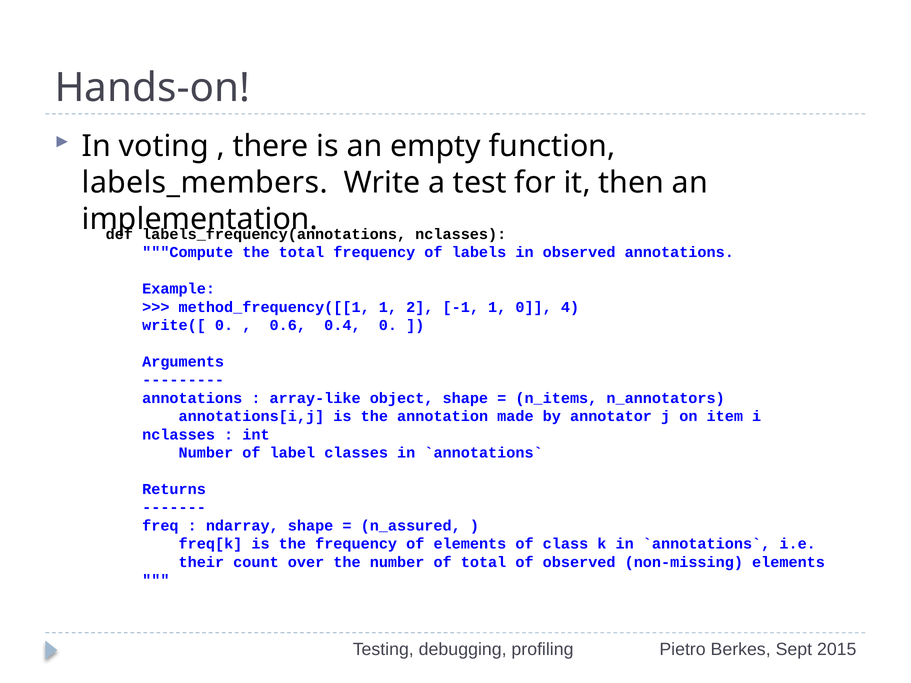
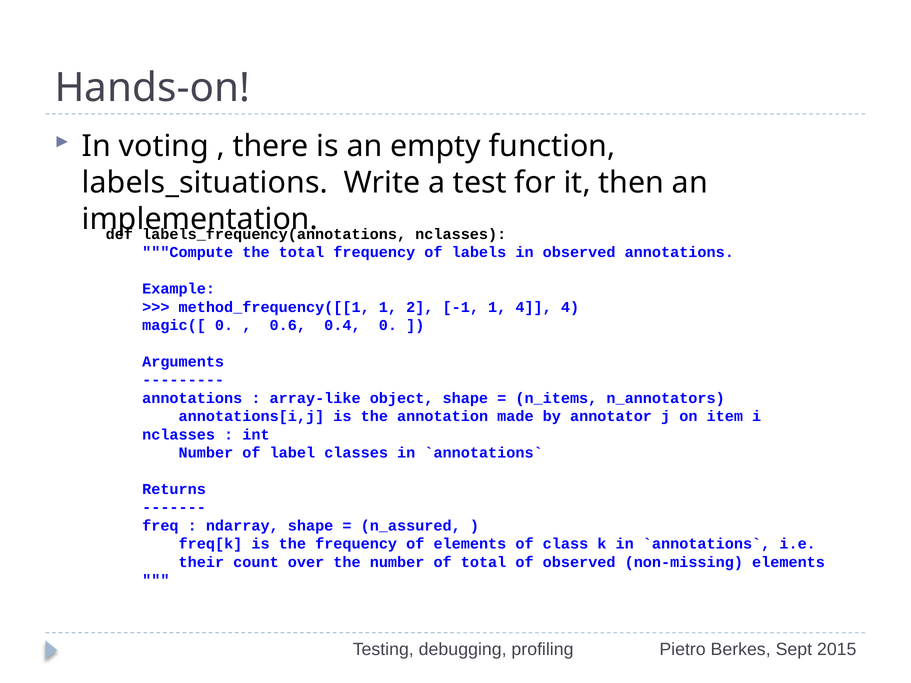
labels_members: labels_members -> labels_situations
1 0: 0 -> 4
write([: write([ -> magic([
